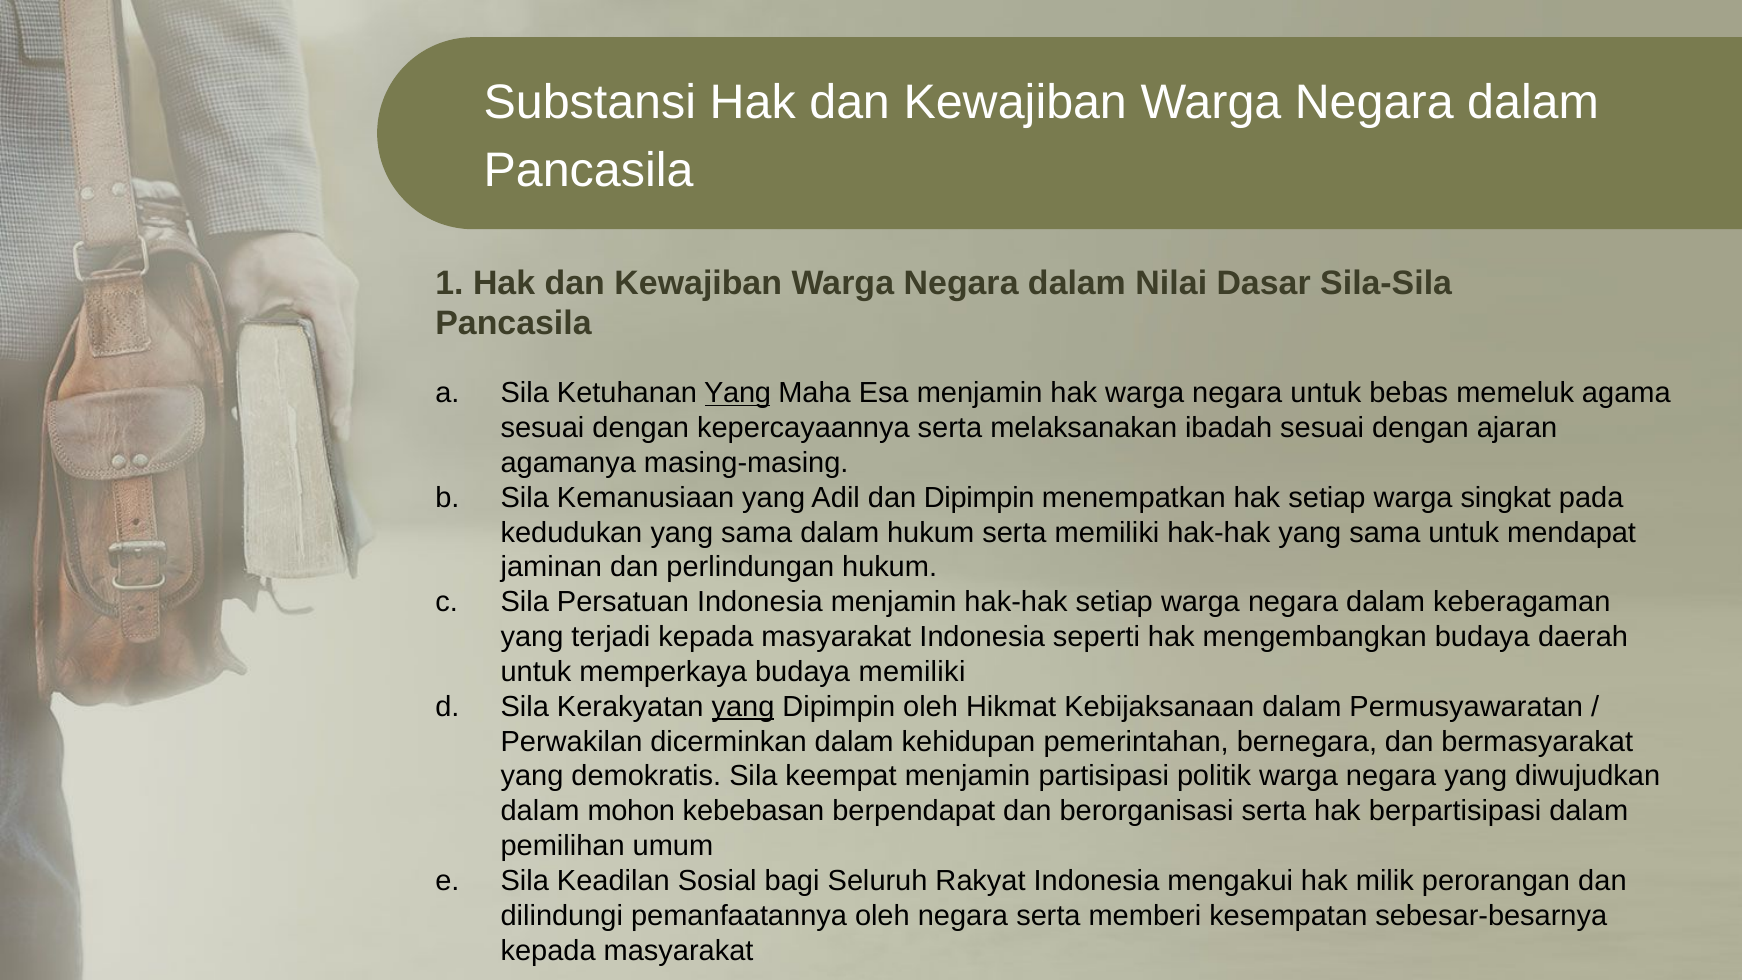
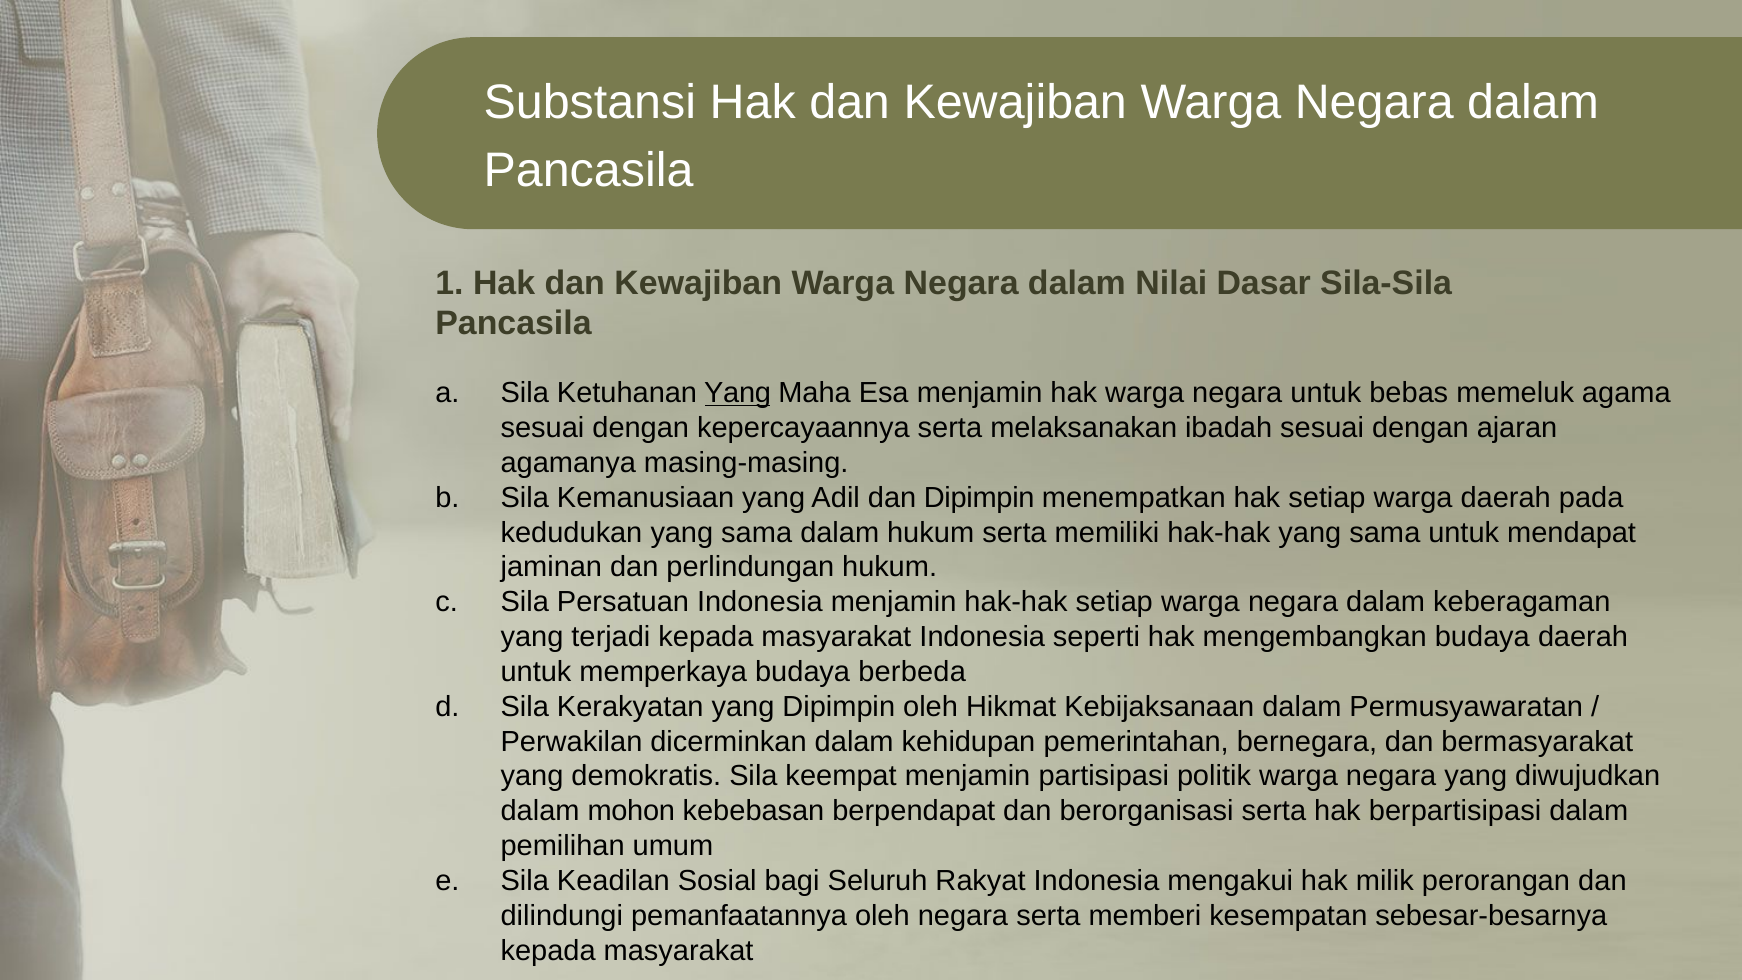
warga singkat: singkat -> daerah
budaya memiliki: memiliki -> berbeda
yang at (743, 707) underline: present -> none
